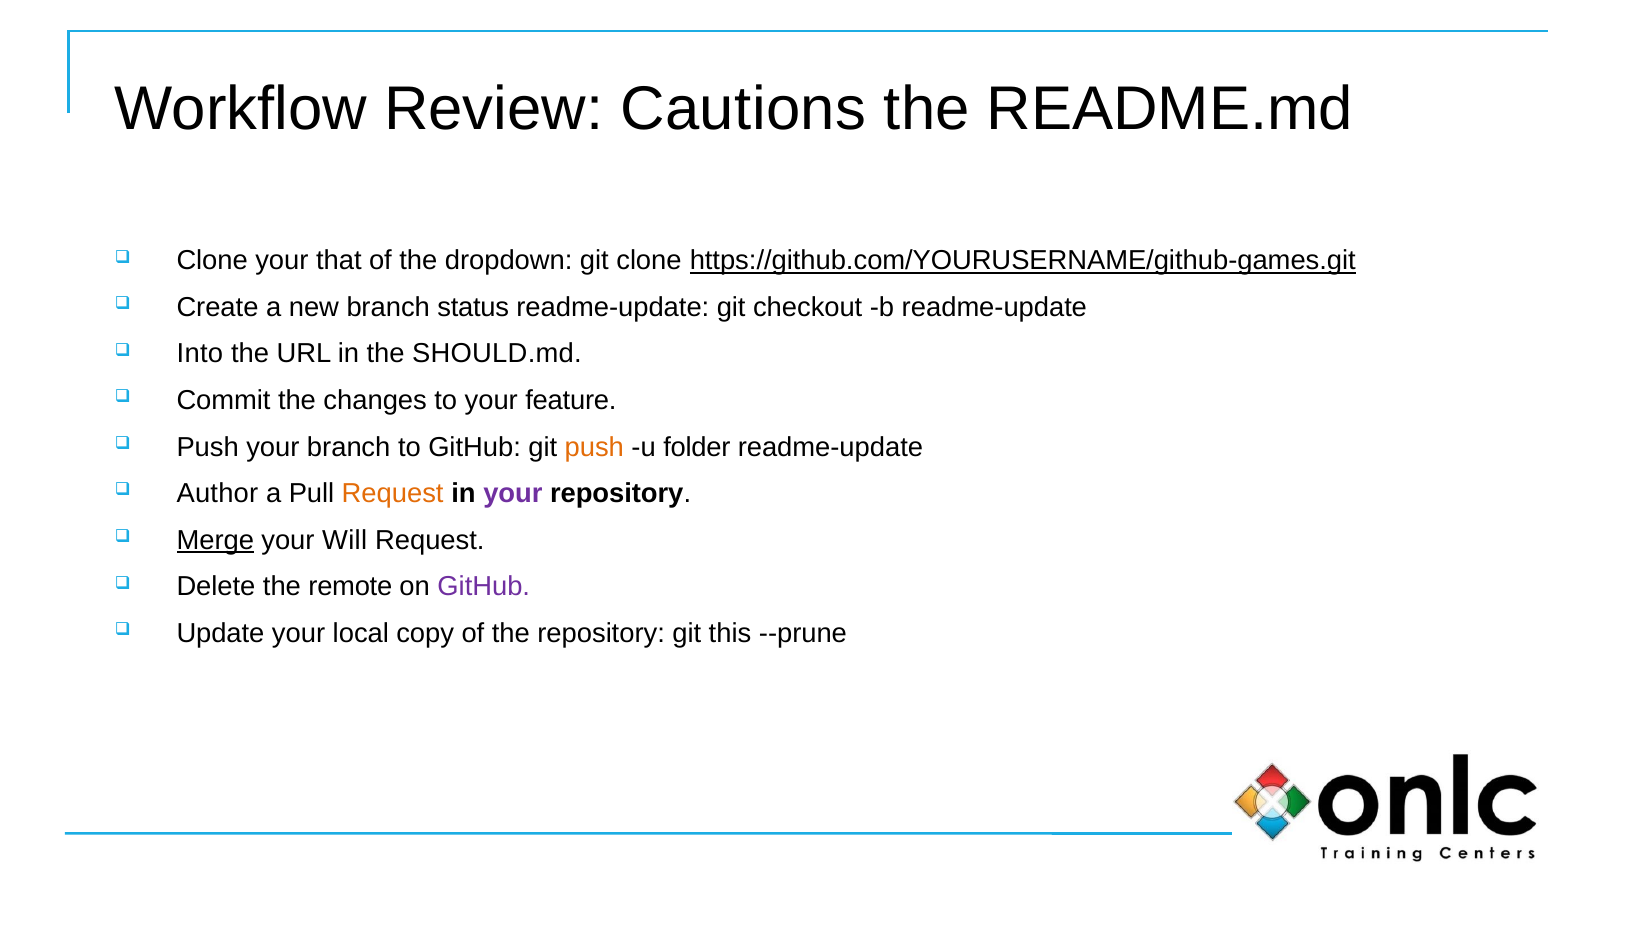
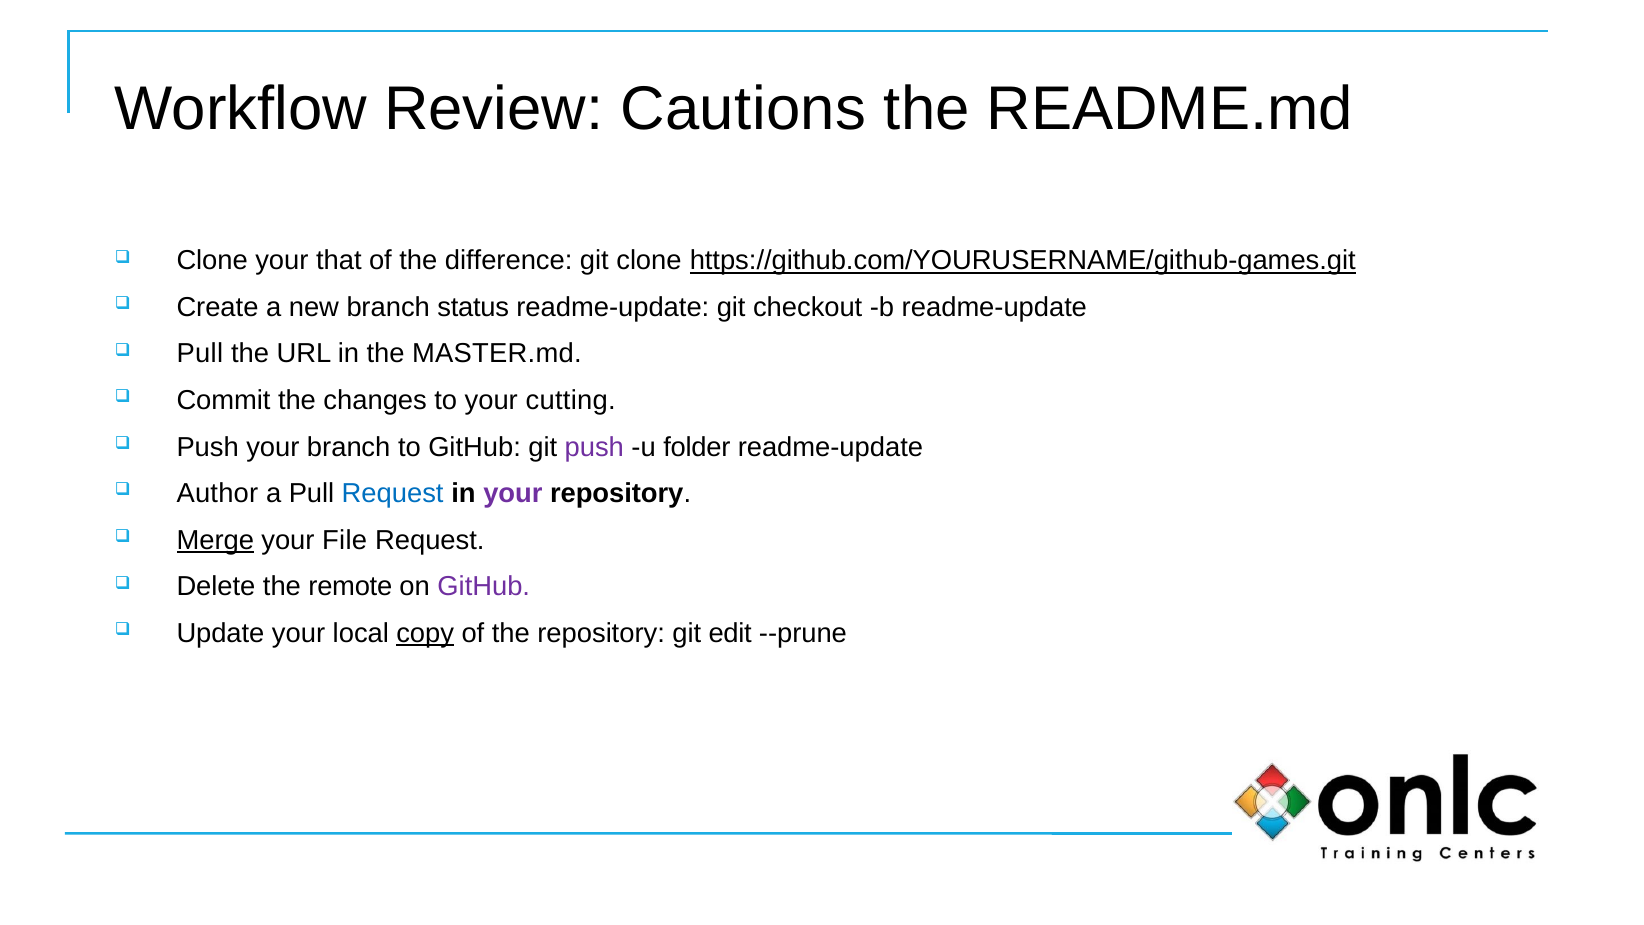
dropdown: dropdown -> difference
Into at (200, 354): Into -> Pull
SHOULD.md: SHOULD.md -> MASTER.md
feature: feature -> cutting
push at (594, 447) colour: orange -> purple
Request at (393, 493) colour: orange -> blue
Will: Will -> File
copy underline: none -> present
this: this -> edit
